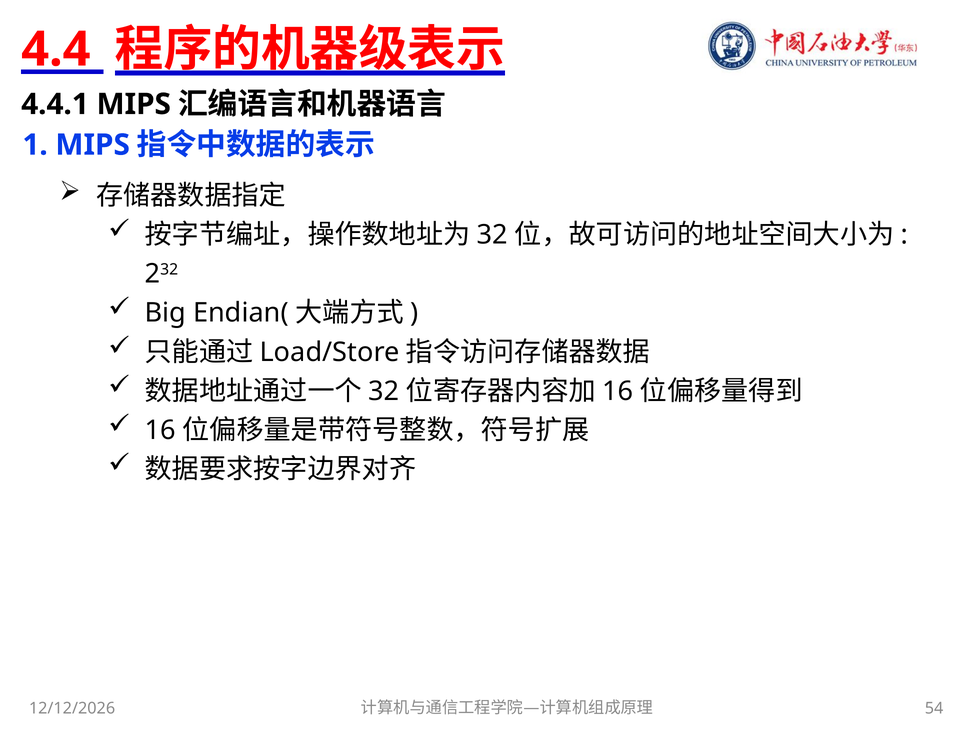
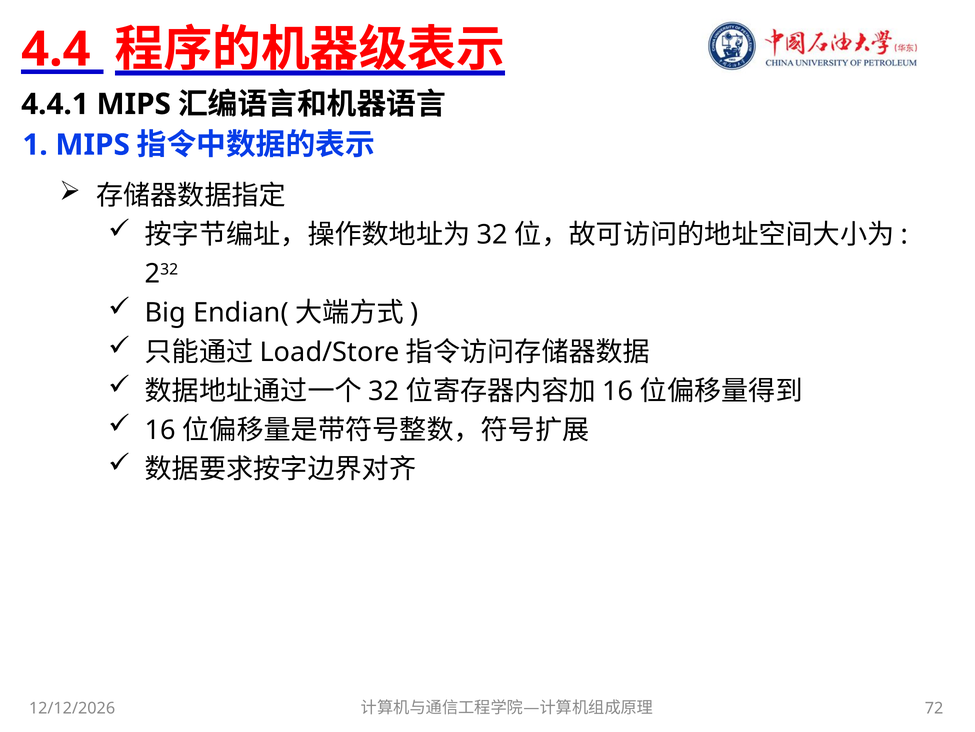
54: 54 -> 72
